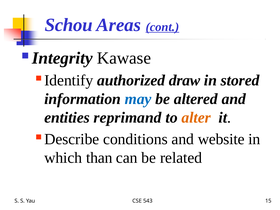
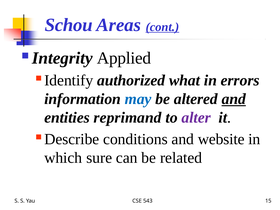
Kawase: Kawase -> Applied
draw: draw -> what
stored: stored -> errors
and at (234, 99) underline: none -> present
alter colour: orange -> purple
than: than -> sure
